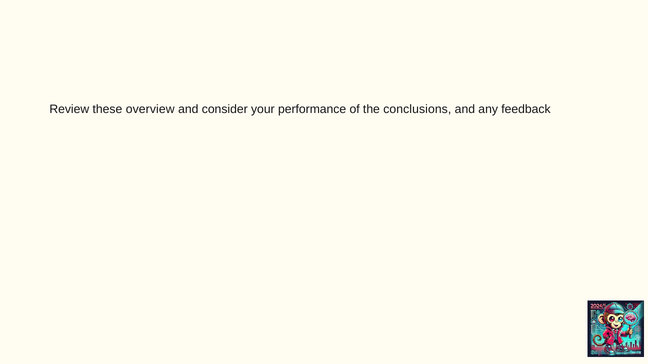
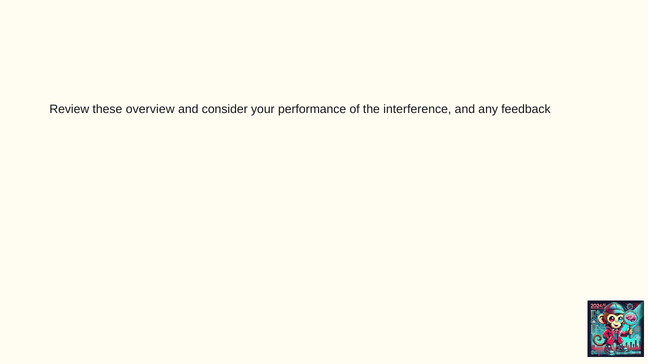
conclusions: conclusions -> interference
